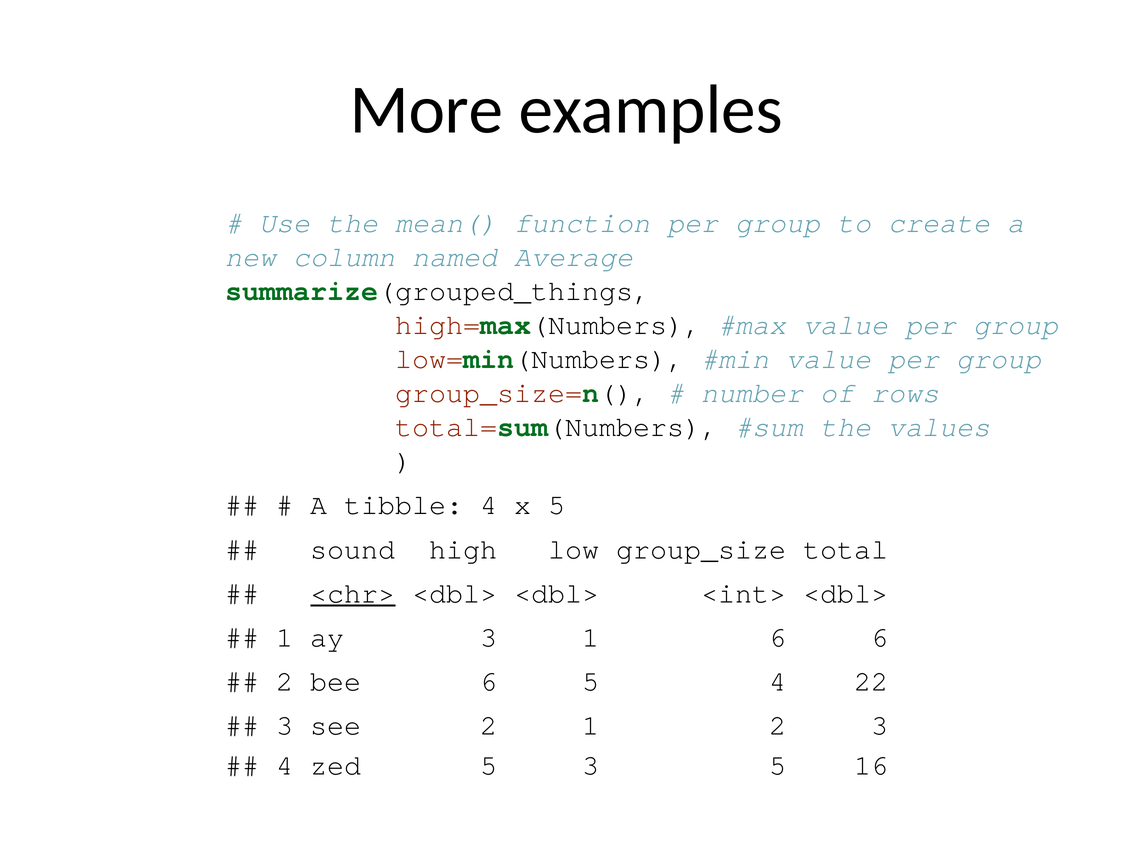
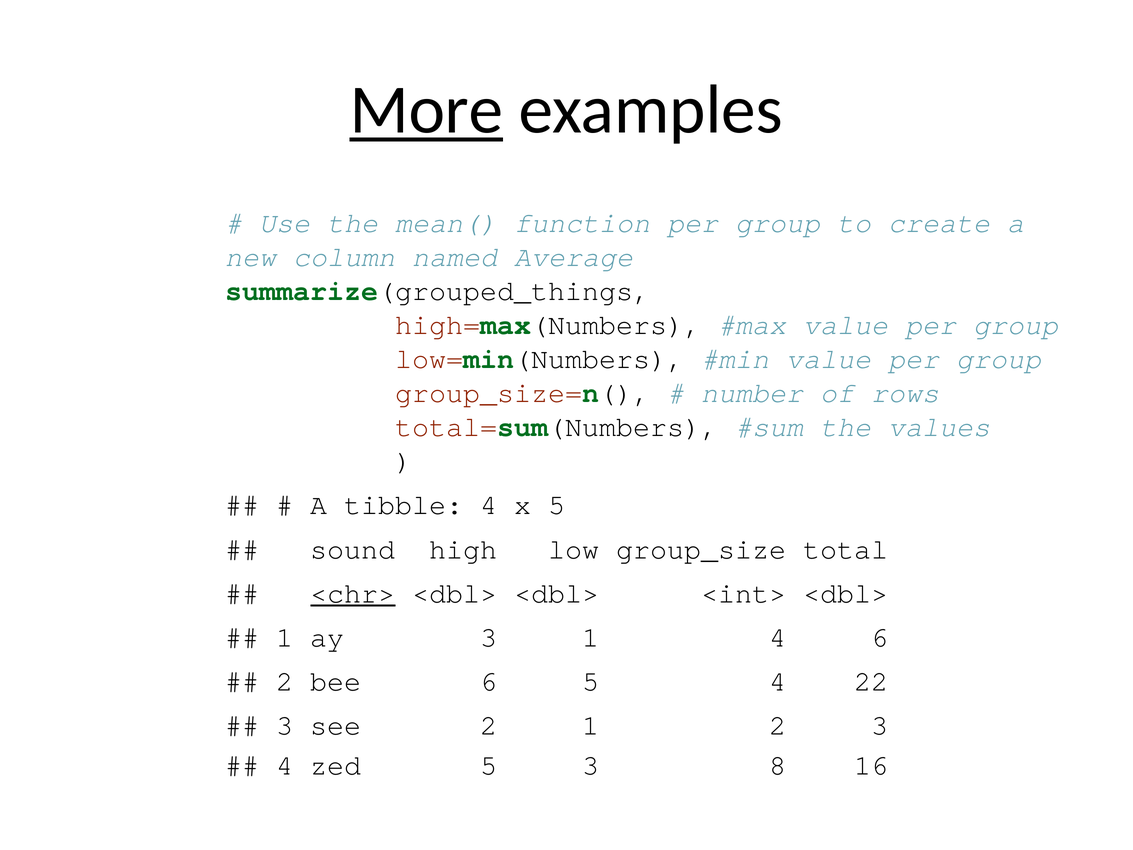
More underline: none -> present
1 6: 6 -> 4
3 5: 5 -> 8
